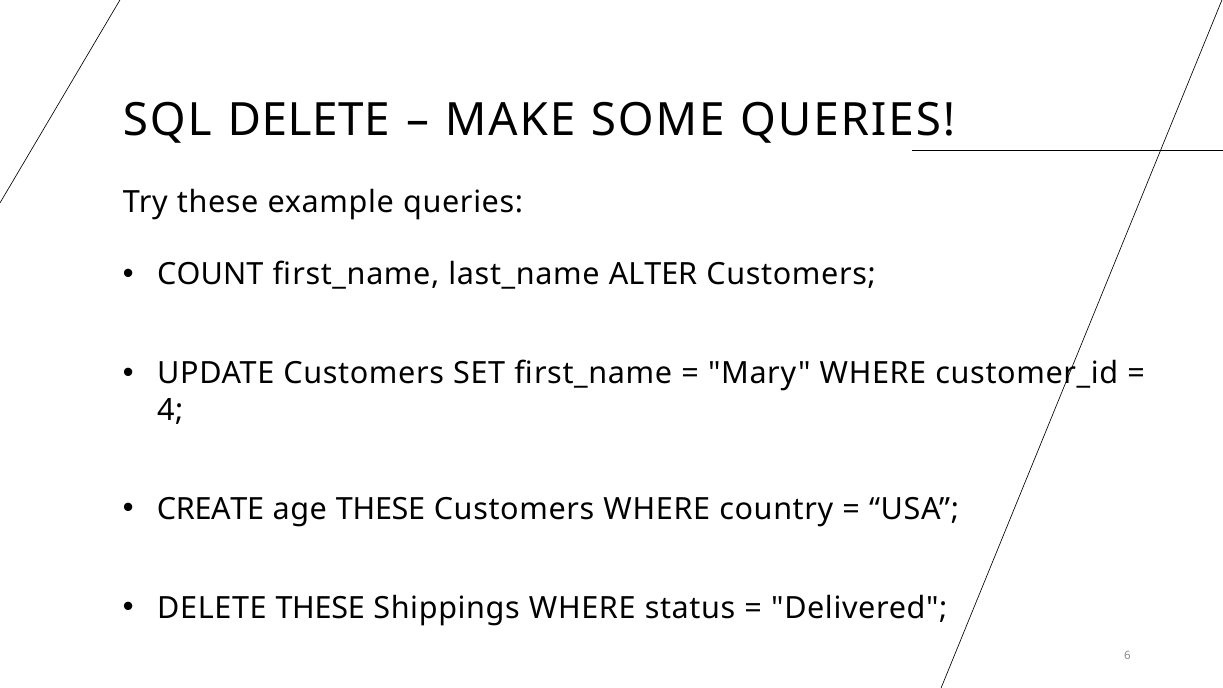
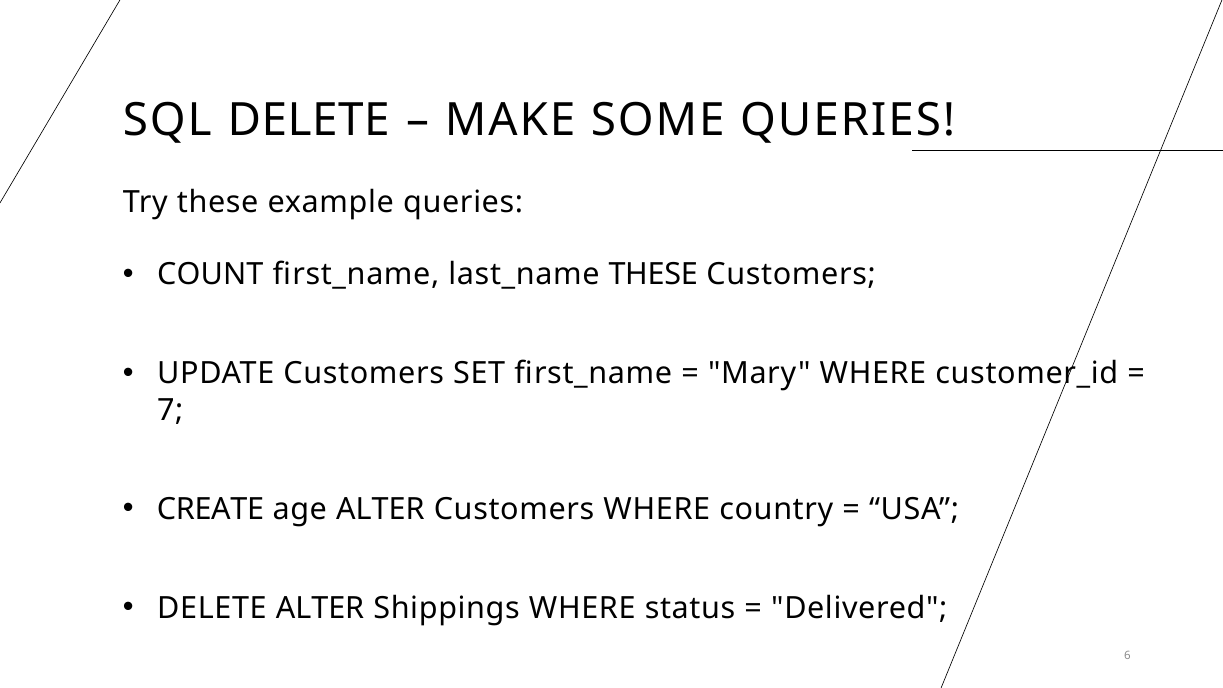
last_name ALTER: ALTER -> THESE
4: 4 -> 7
age THESE: THESE -> ALTER
DELETE THESE: THESE -> ALTER
